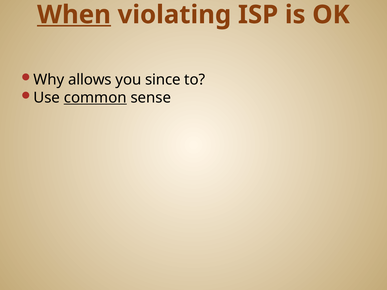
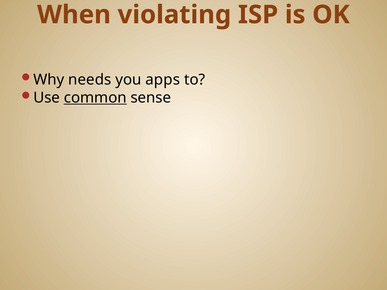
When underline: present -> none
allows: allows -> needs
since: since -> apps
